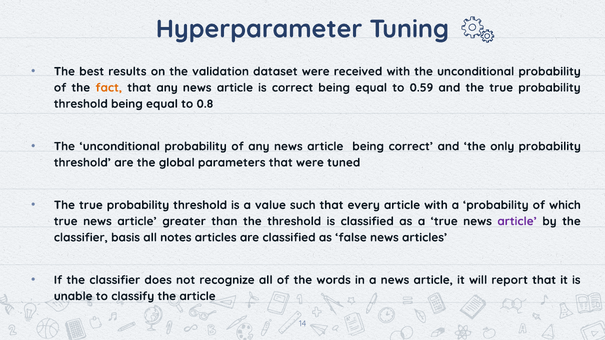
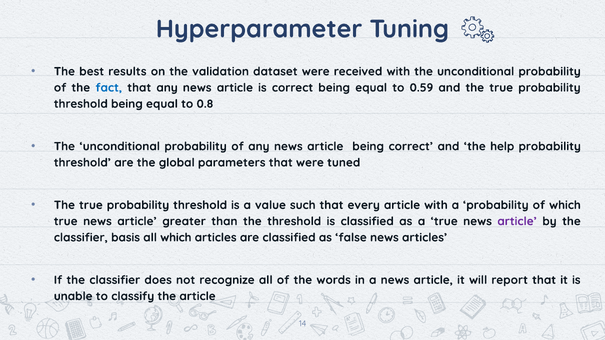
fact colour: orange -> blue
only: only -> help
all notes: notes -> which
